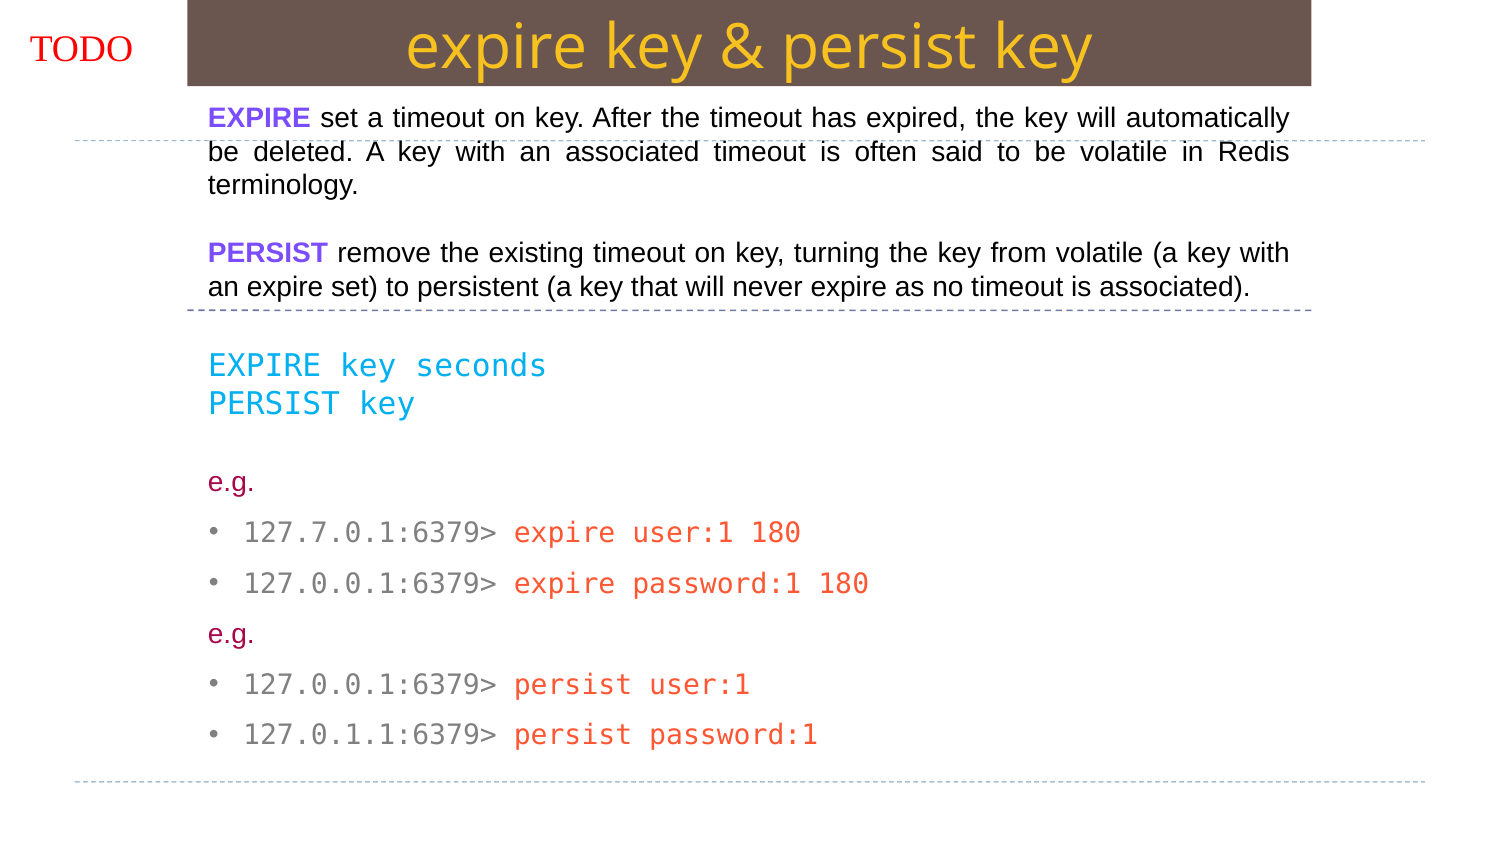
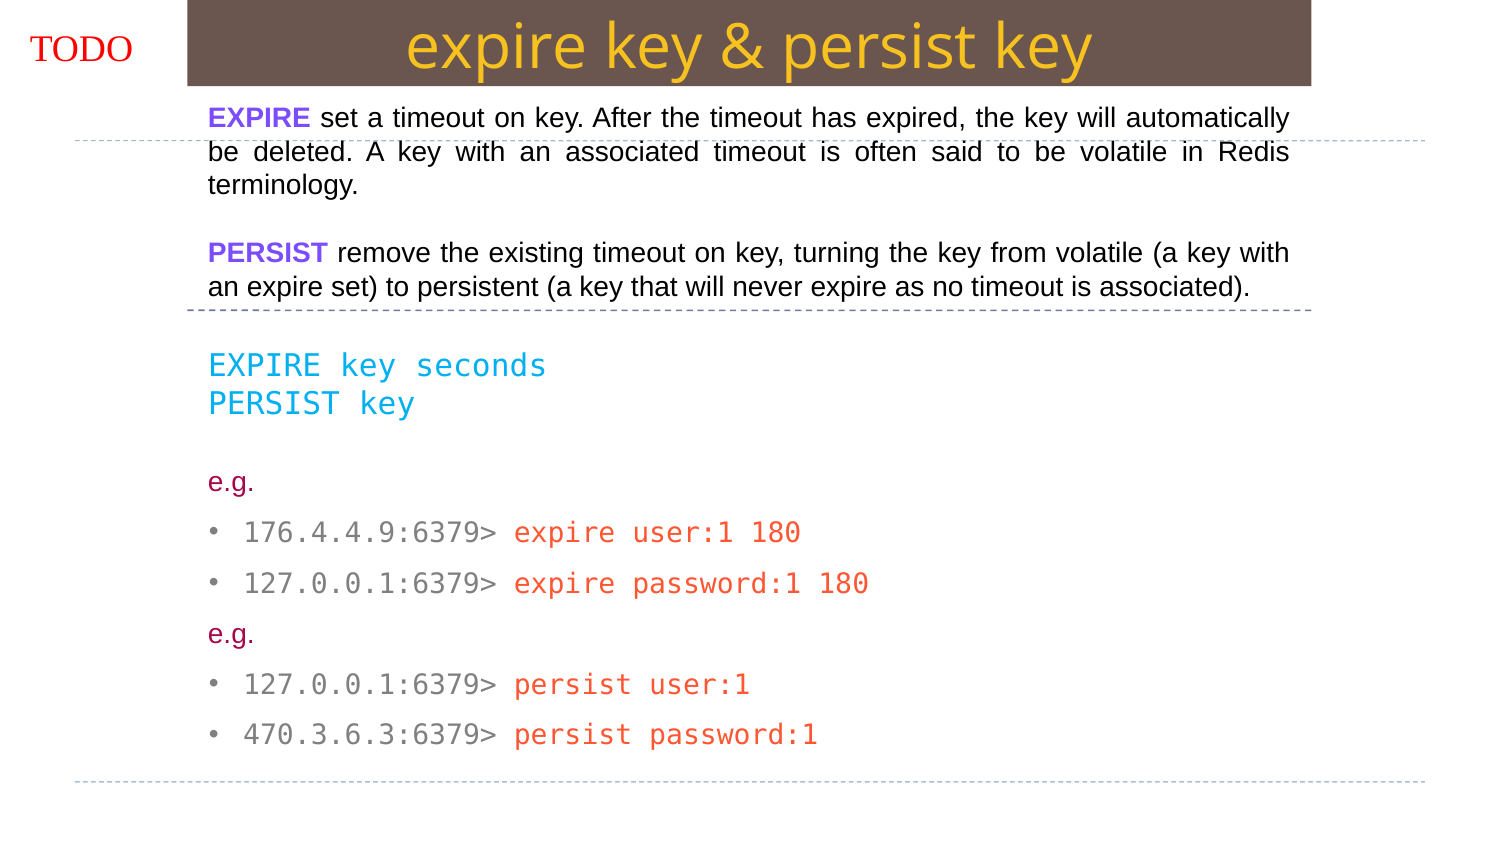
127.7.0.1:6379>: 127.7.0.1:6379> -> 176.4.4.9:6379>
127.0.1.1:6379>: 127.0.1.1:6379> -> 470.3.6.3:6379>
